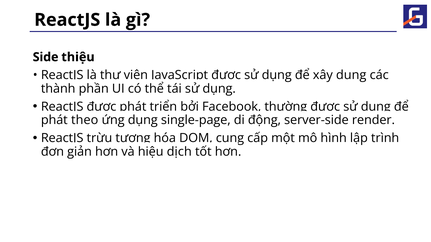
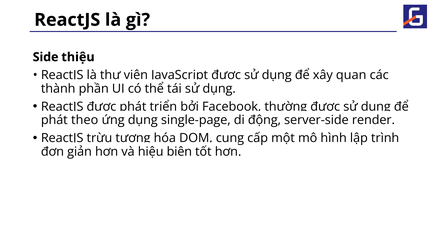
dung: dung -> quan
dịch: dịch -> biên
